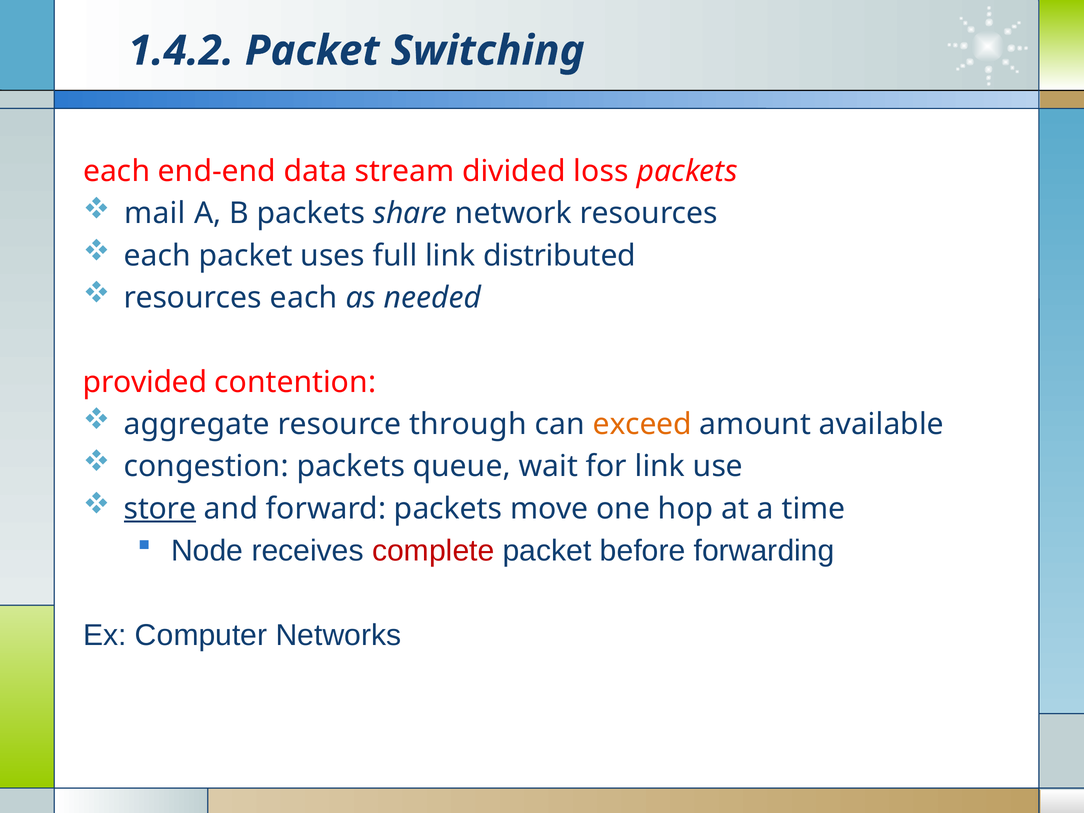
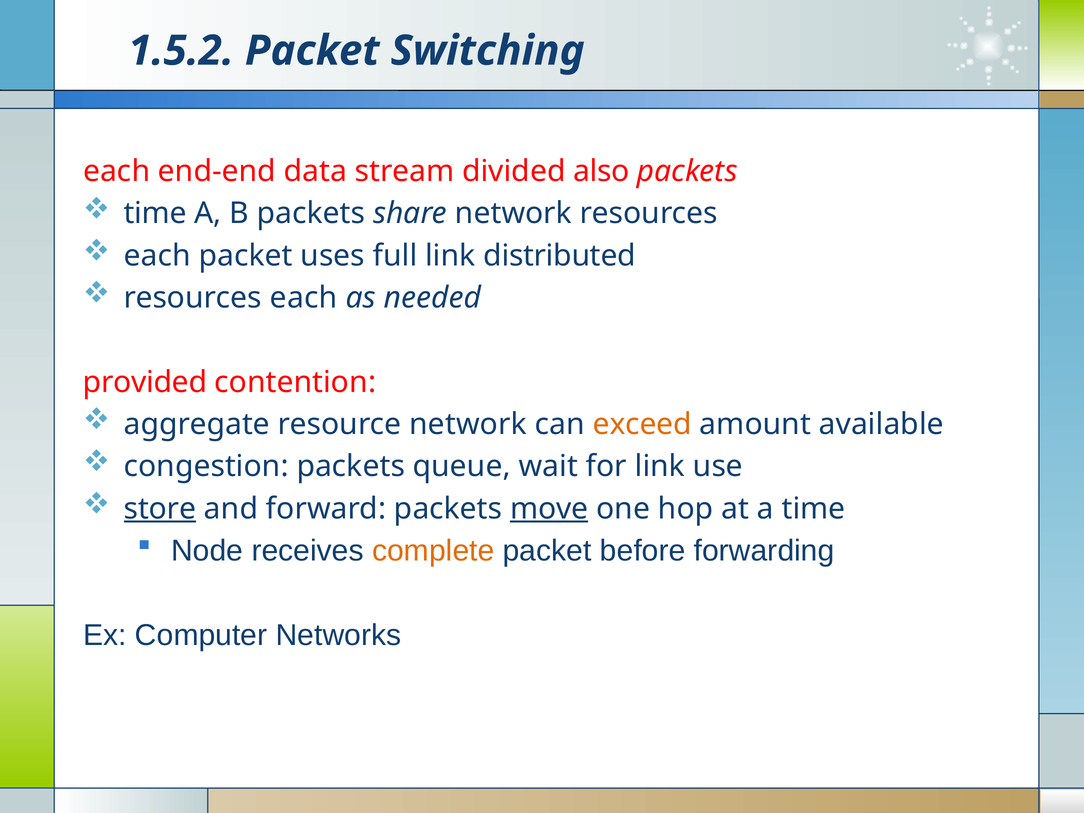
1.4.2: 1.4.2 -> 1.5.2
loss: loss -> also
mail at (155, 213): mail -> time
resource through: through -> network
move underline: none -> present
complete colour: red -> orange
